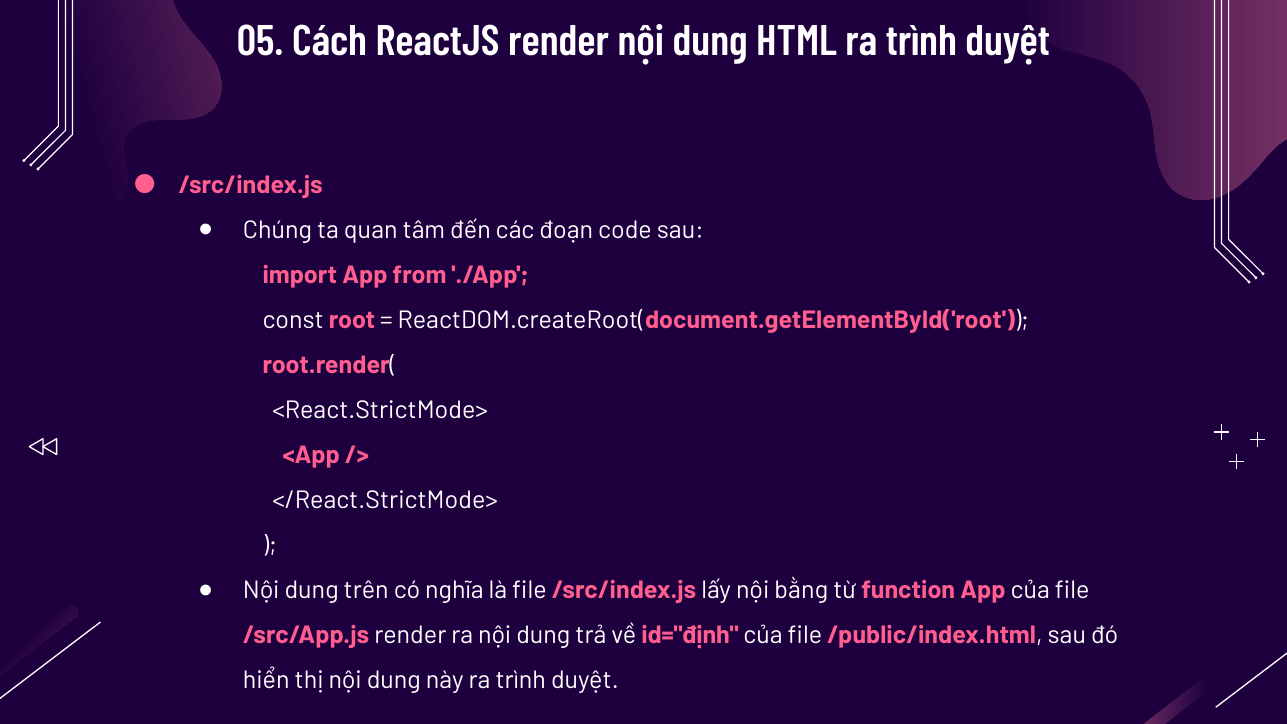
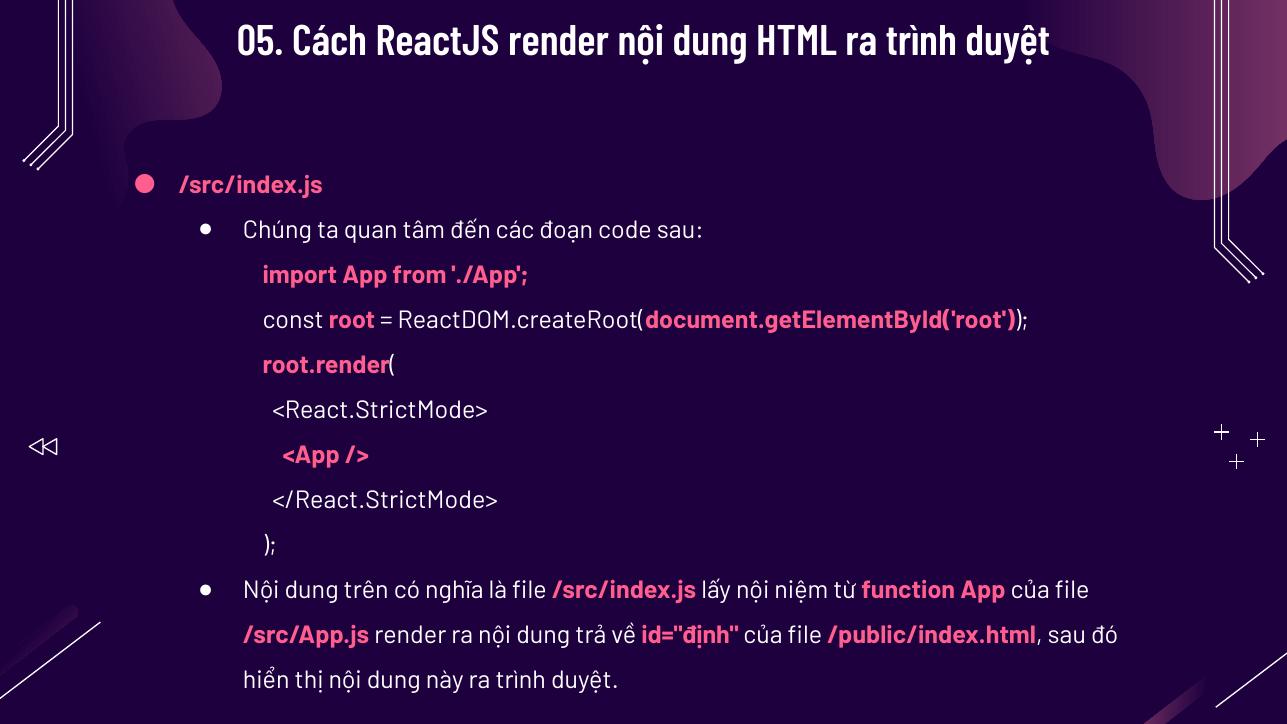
bằng: bằng -> niệm
